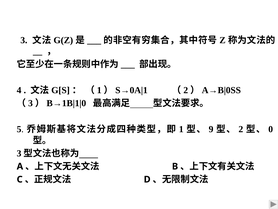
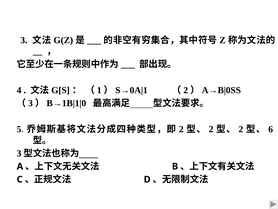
1 at (181, 129): 1 -> 2
9 at (211, 129): 9 -> 2
0: 0 -> 6
